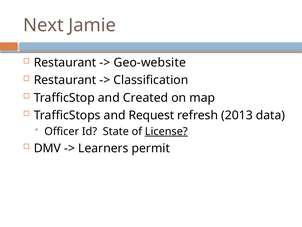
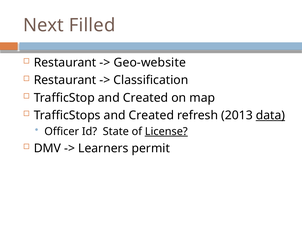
Jamie: Jamie -> Filled
TrafficStops and Request: Request -> Created
data underline: none -> present
